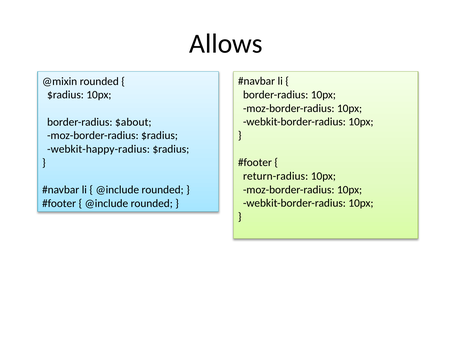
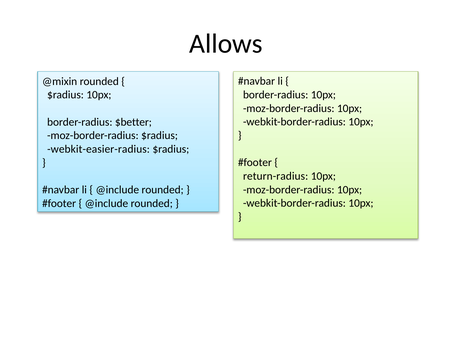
$about: $about -> $better
webkit-happy-radius: webkit-happy-radius -> webkit-easier-radius
